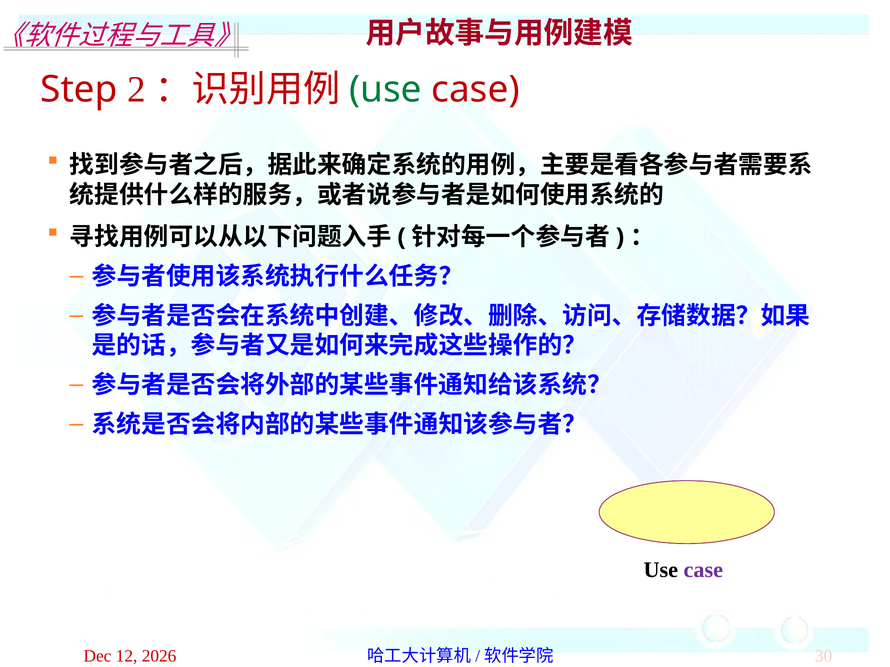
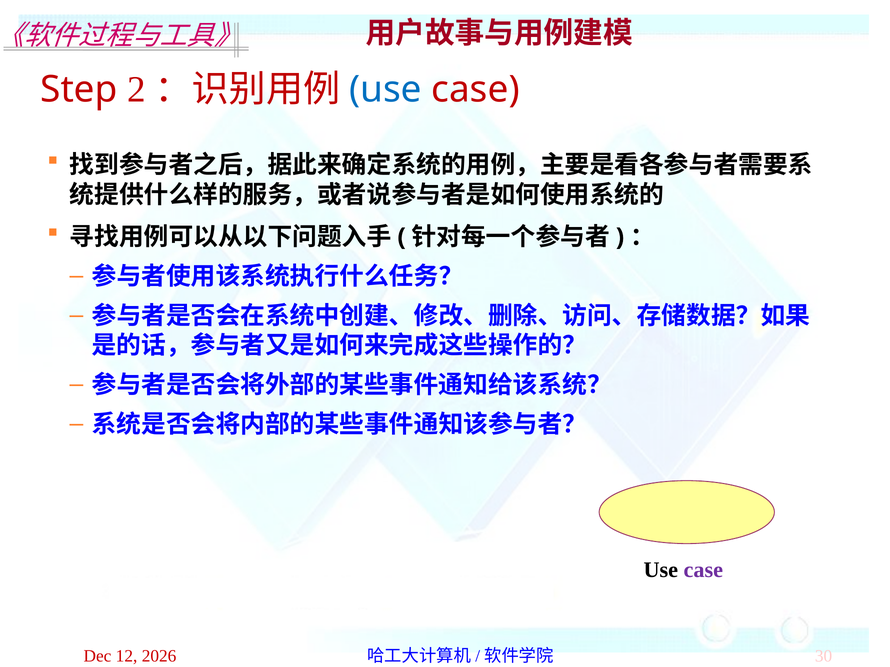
use at (385, 89) colour: green -> blue
